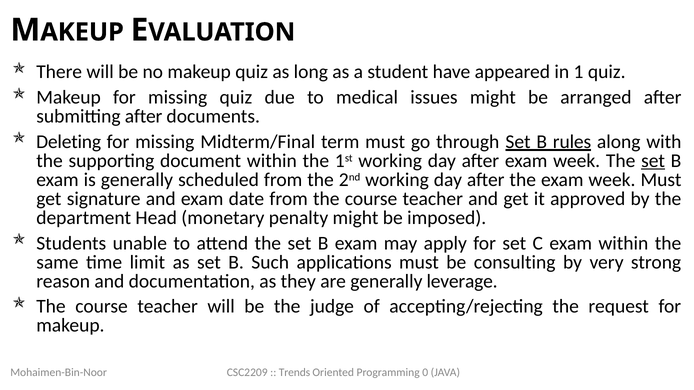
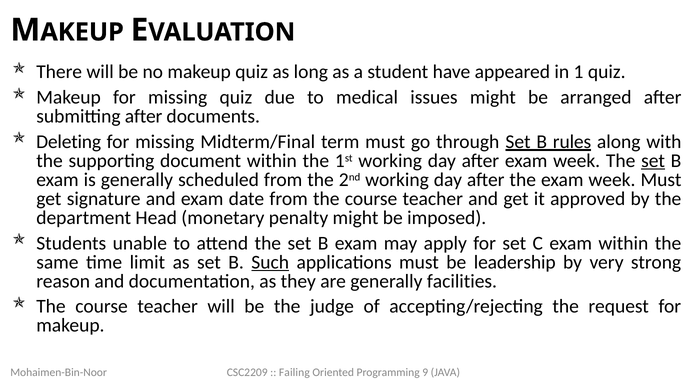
Such underline: none -> present
consulting: consulting -> leadership
leverage: leverage -> facilities
Trends: Trends -> Failing
0: 0 -> 9
